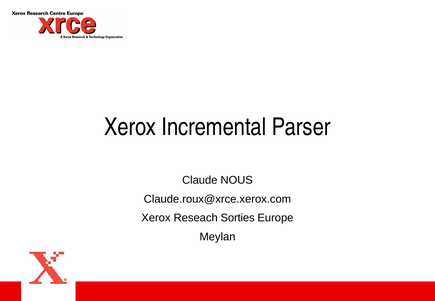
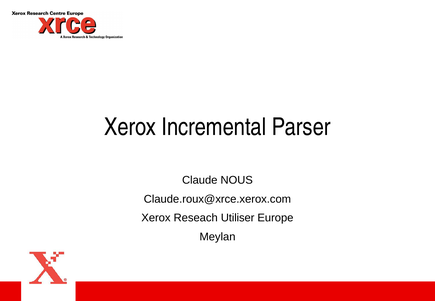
Sorties: Sorties -> Utiliser
